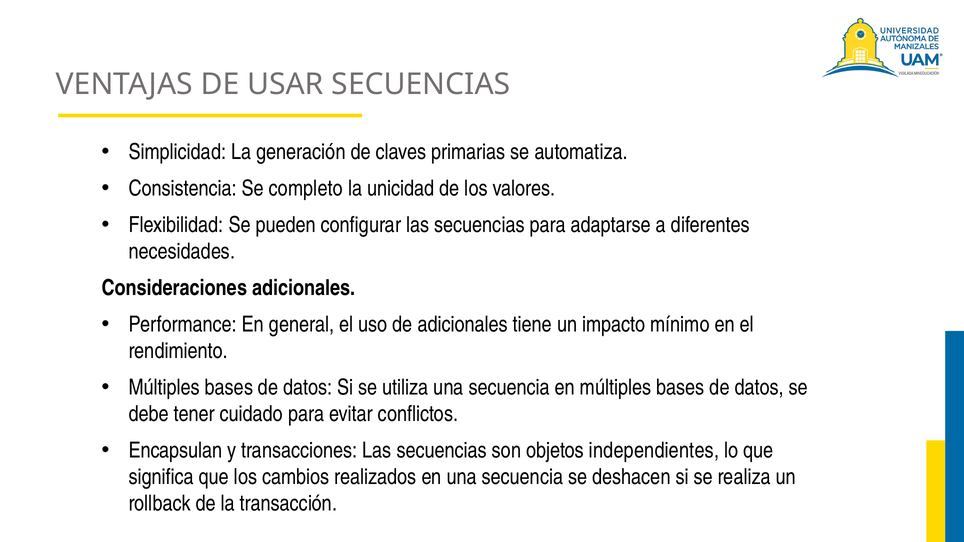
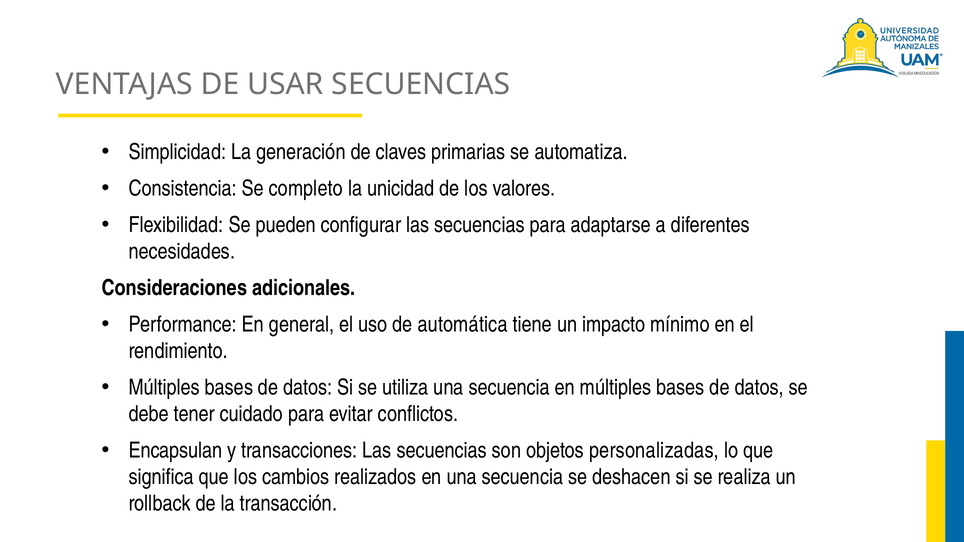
de adicionales: adicionales -> automática
independientes: independientes -> personalizadas
